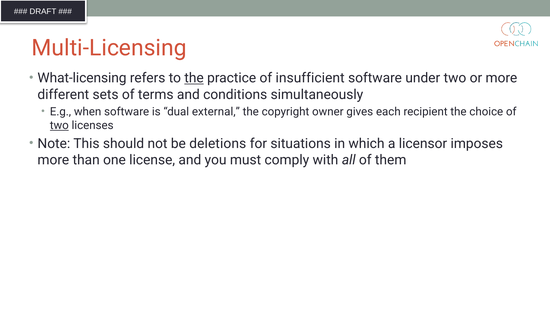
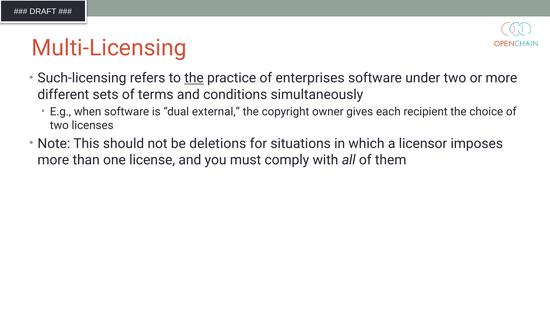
What-licensing: What-licensing -> Such-licensing
insufficient: insufficient -> enterprises
two at (59, 126) underline: present -> none
